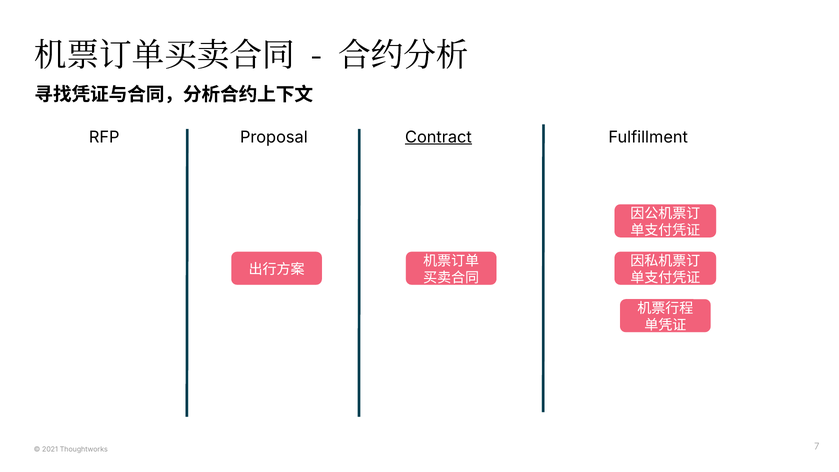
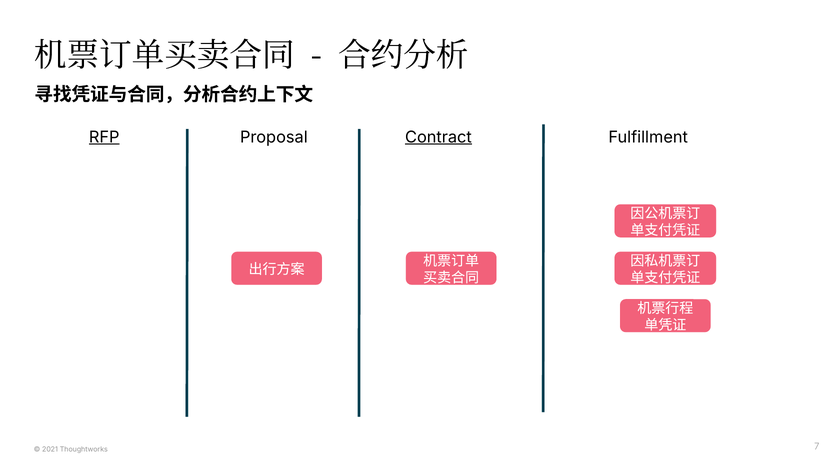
RFP underline: none -> present
